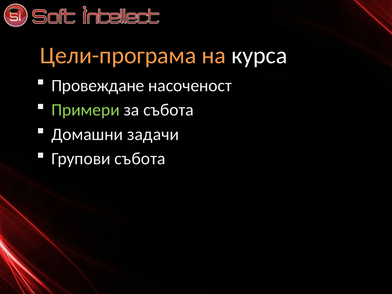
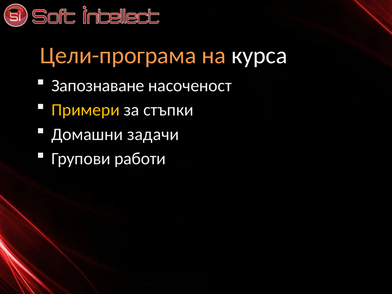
Провеждане: Провеждане -> Запознаване
Примери colour: light green -> yellow
за събота: събота -> стъпки
Групови събота: събота -> работи
